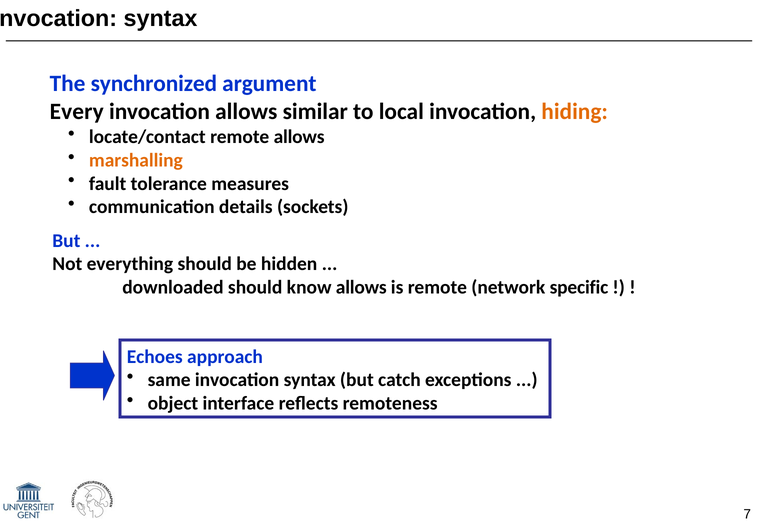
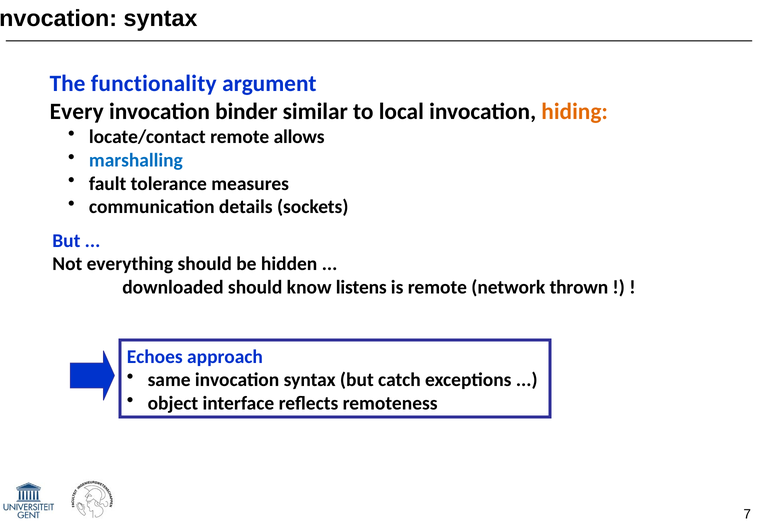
synchronized: synchronized -> functionality
invocation allows: allows -> binder
marshalling colour: orange -> blue
know allows: allows -> listens
specific: specific -> thrown
